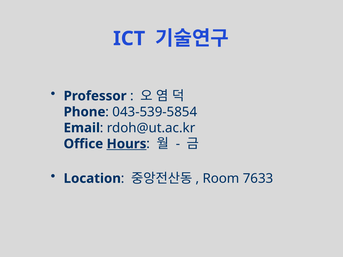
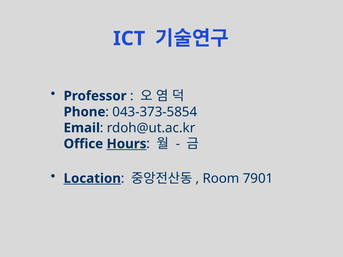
043-539-5854: 043-539-5854 -> 043-373-5854
Location underline: none -> present
7633: 7633 -> 7901
